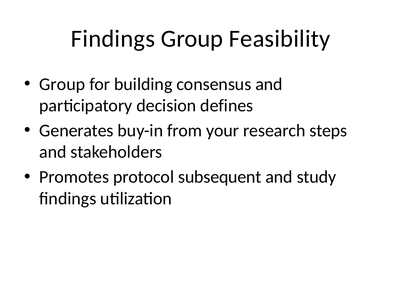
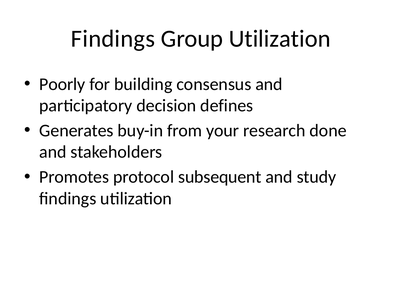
Group Feasibility: Feasibility -> Utilization
Group at (62, 84): Group -> Poorly
steps: steps -> done
